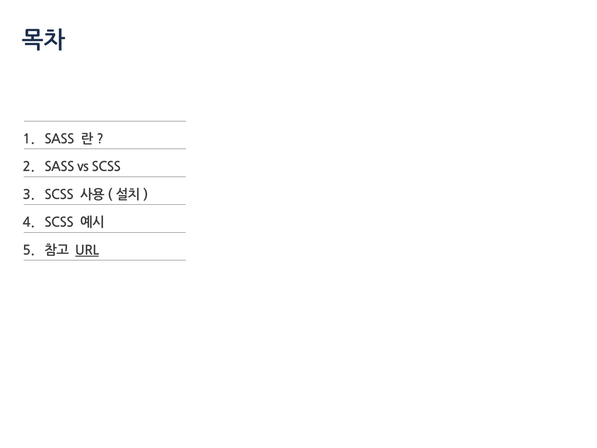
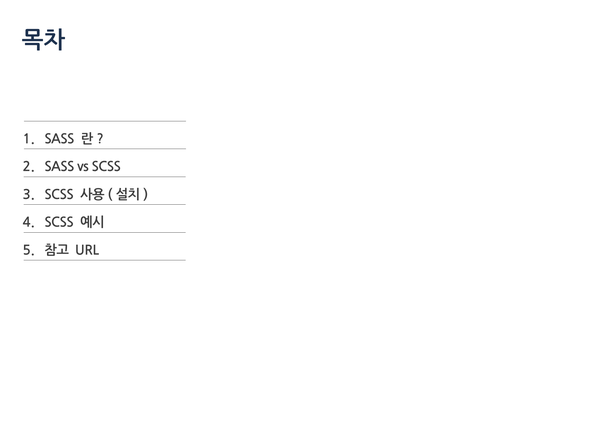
URL underline: present -> none
